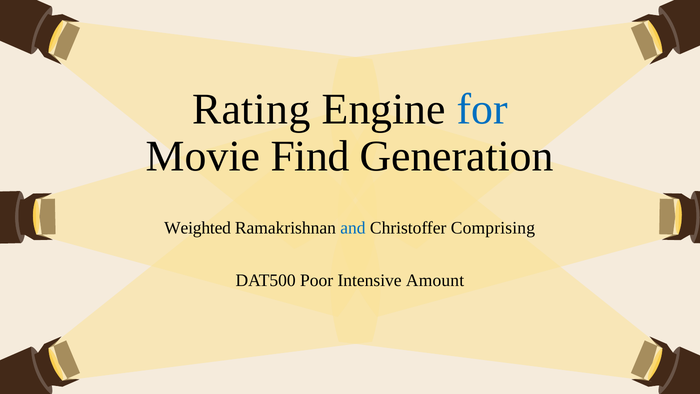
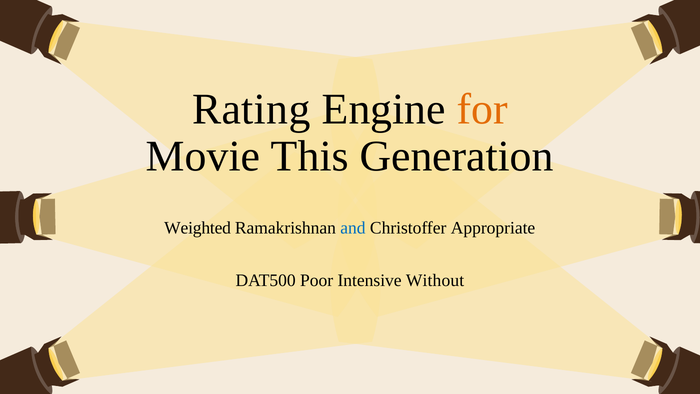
for colour: blue -> orange
Find: Find -> This
Comprising: Comprising -> Appropriate
Amount: Amount -> Without
